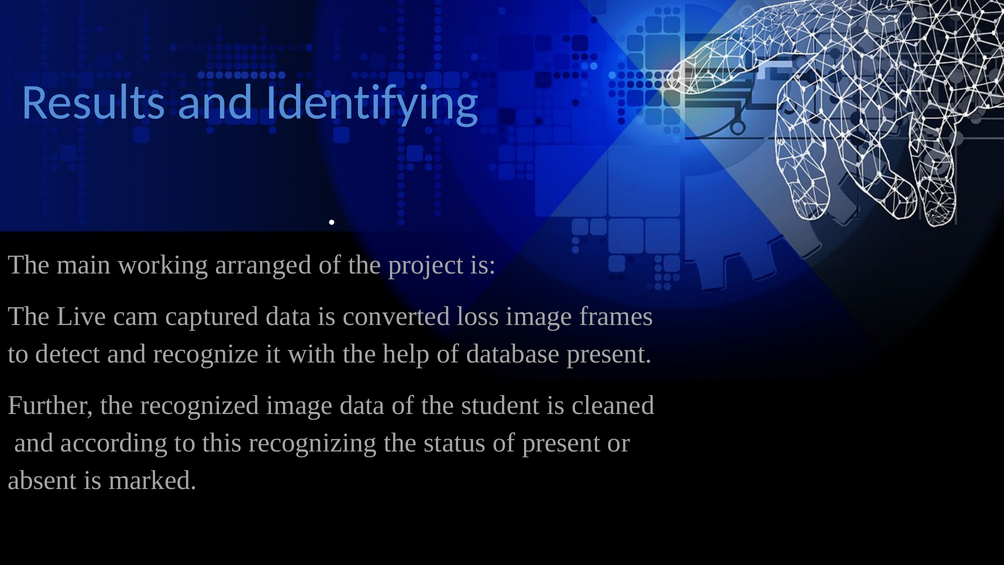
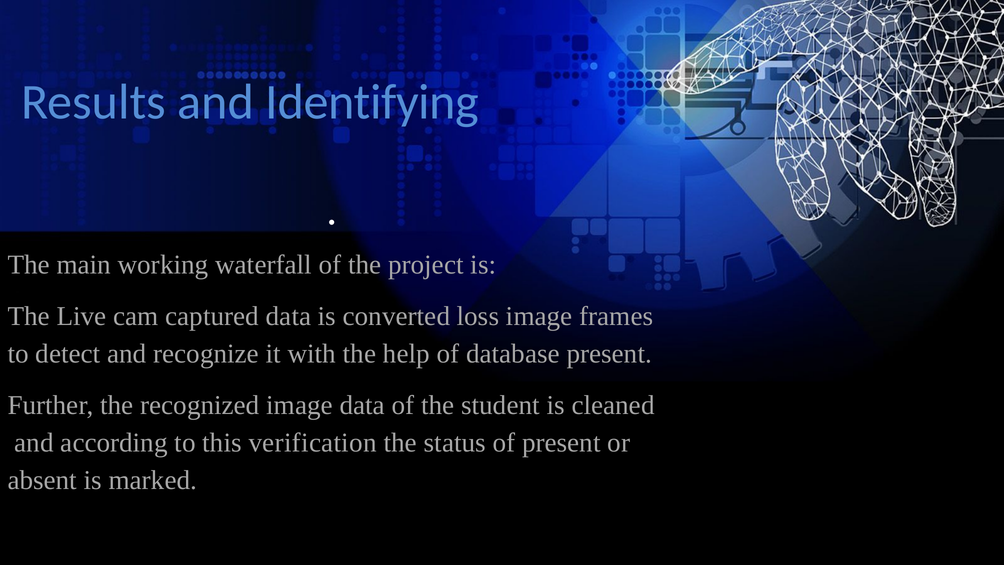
arranged: arranged -> waterfall
recognizing: recognizing -> verification
